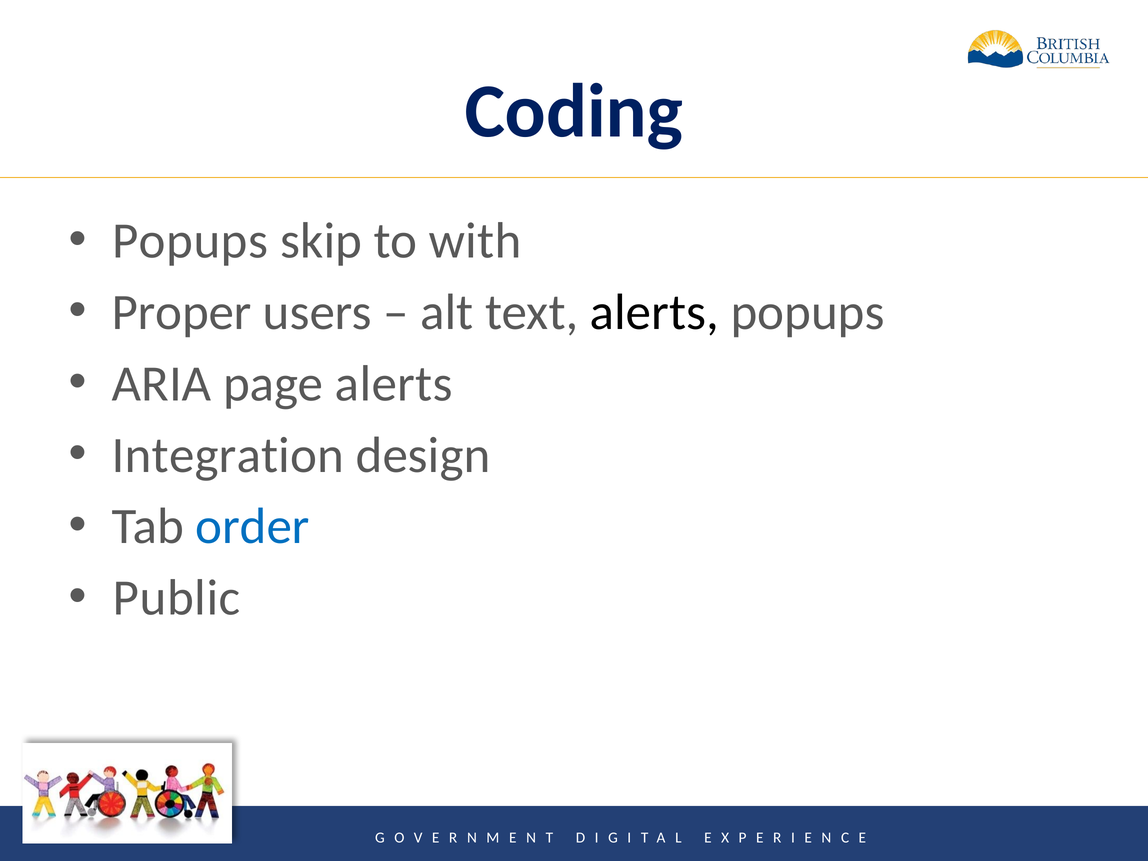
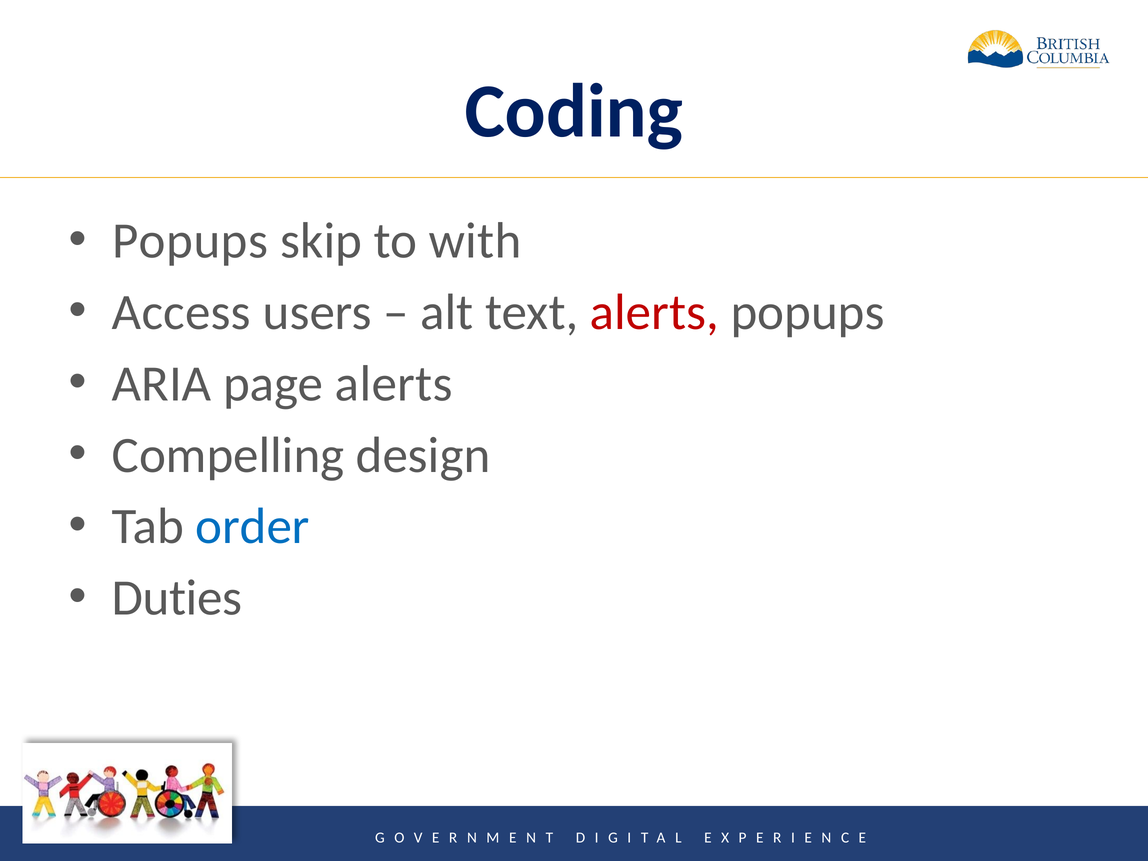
Proper: Proper -> Access
alerts at (654, 312) colour: black -> red
Integration: Integration -> Compelling
Public: Public -> Duties
